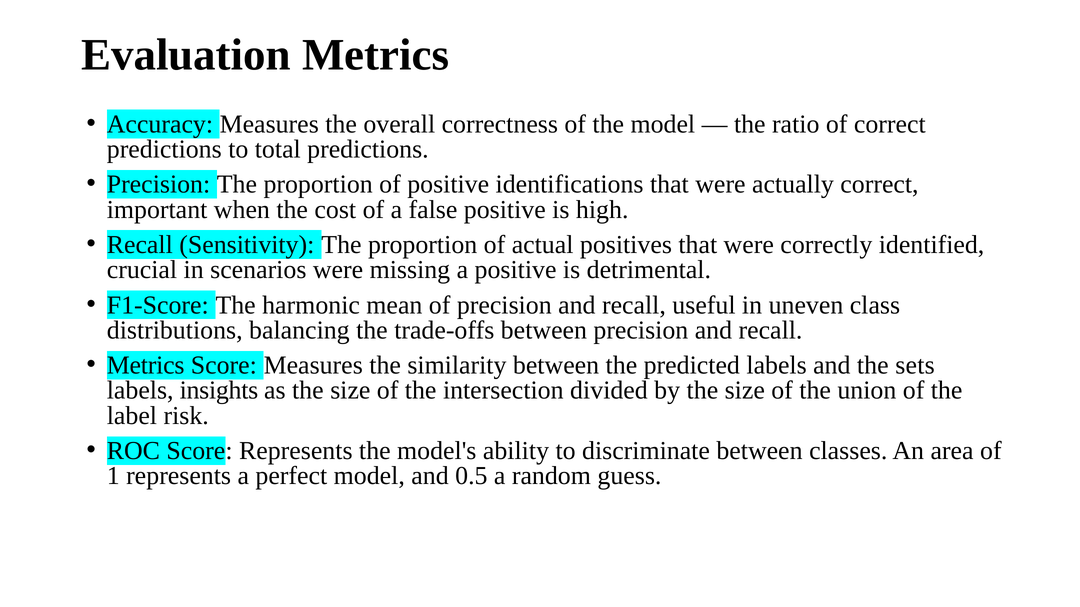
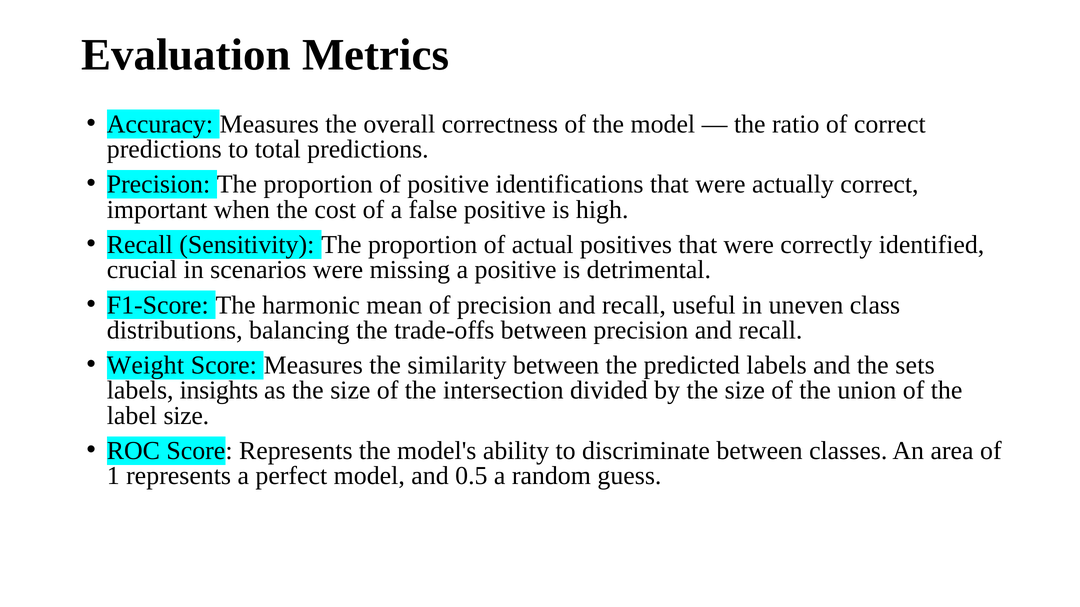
Metrics at (146, 366): Metrics -> Weight
label risk: risk -> size
